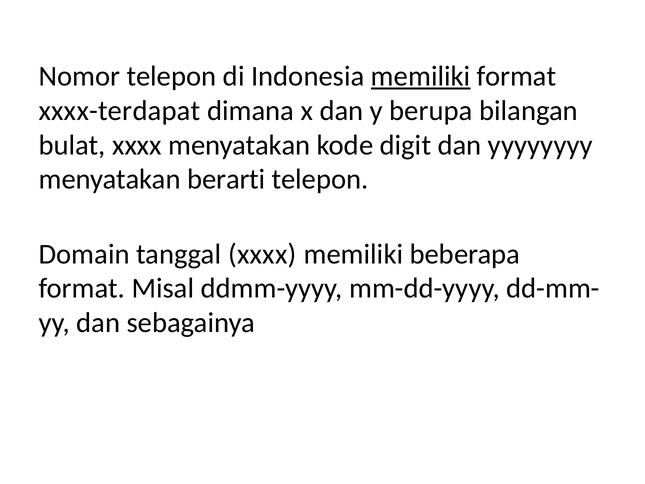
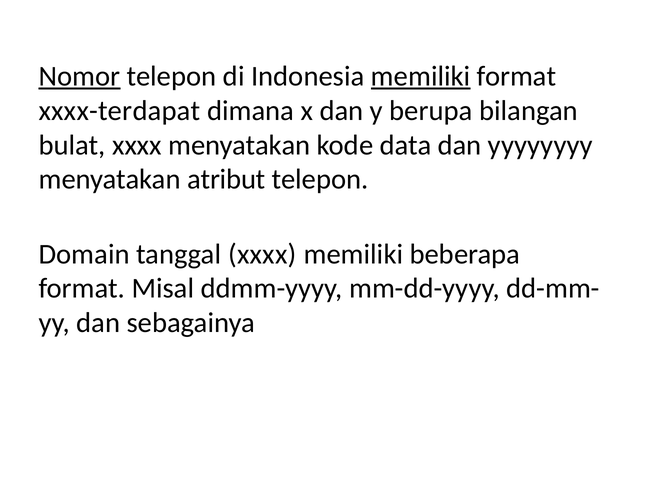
Nomor underline: none -> present
digit: digit -> data
berarti: berarti -> atribut
